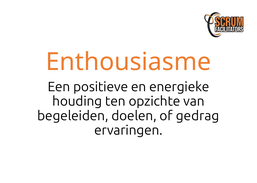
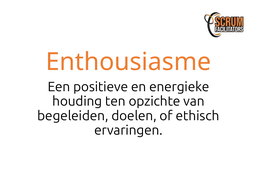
gedrag: gedrag -> ethisch
